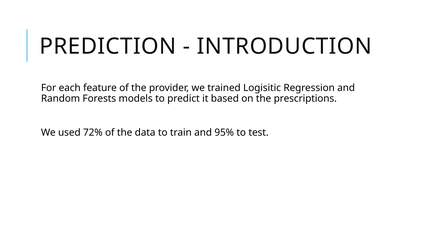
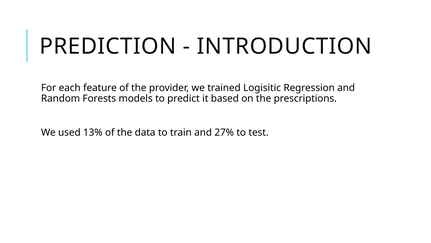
72%: 72% -> 13%
95%: 95% -> 27%
